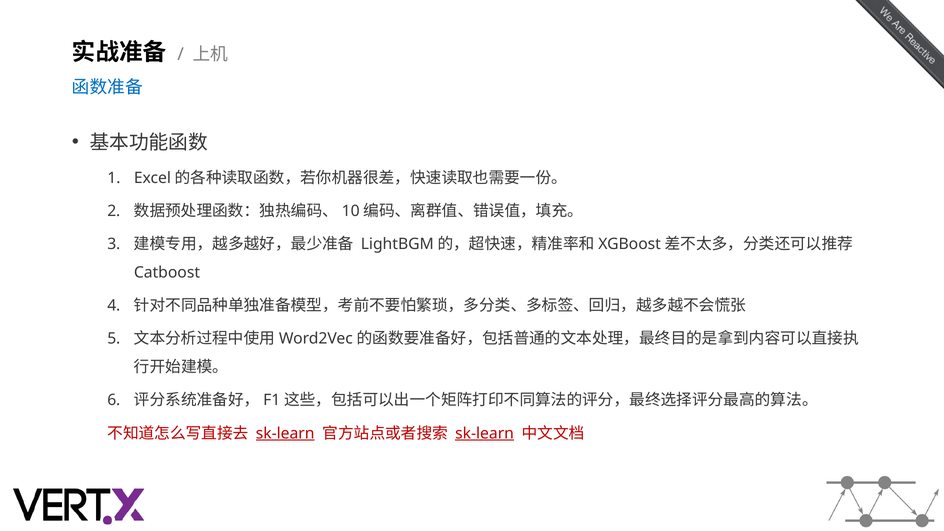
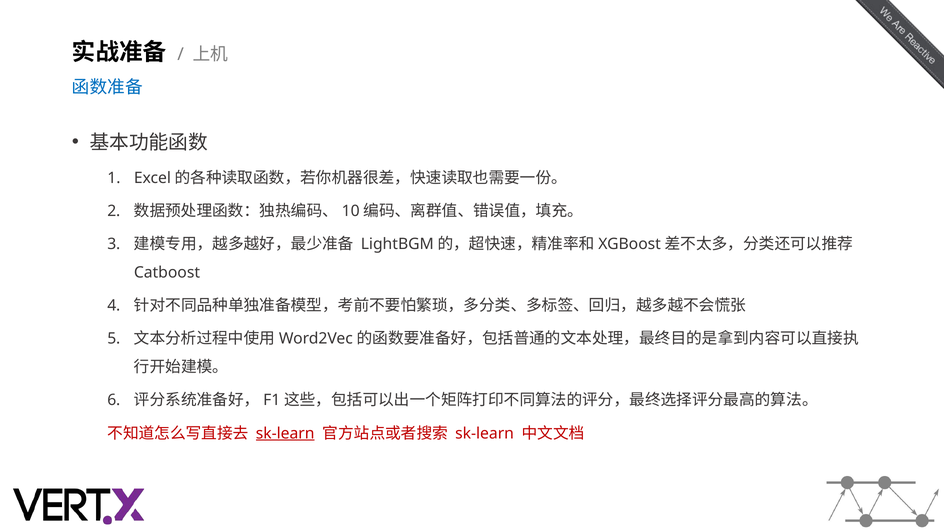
sk-learn at (485, 433) underline: present -> none
